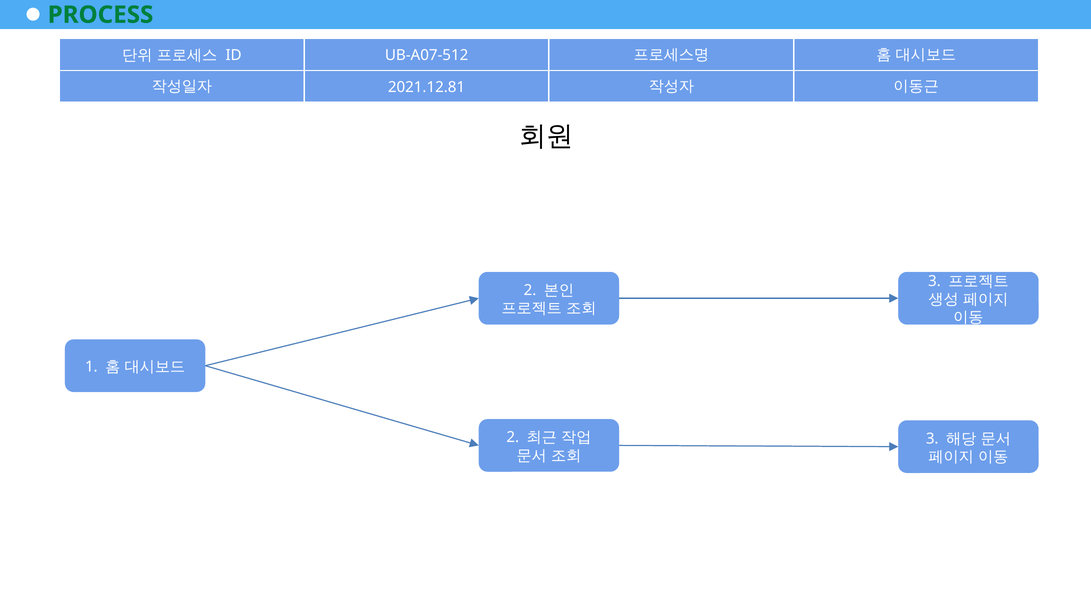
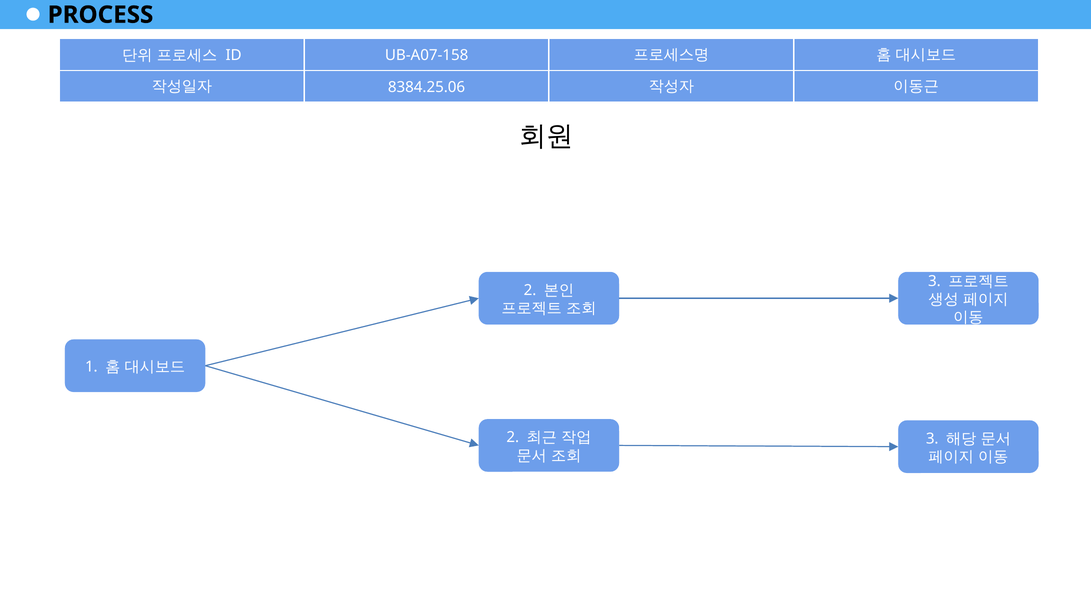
PROCESS colour: green -> black
UB-A07-512: UB-A07-512 -> UB-A07-158
2021.12.81: 2021.12.81 -> 8384.25.06
